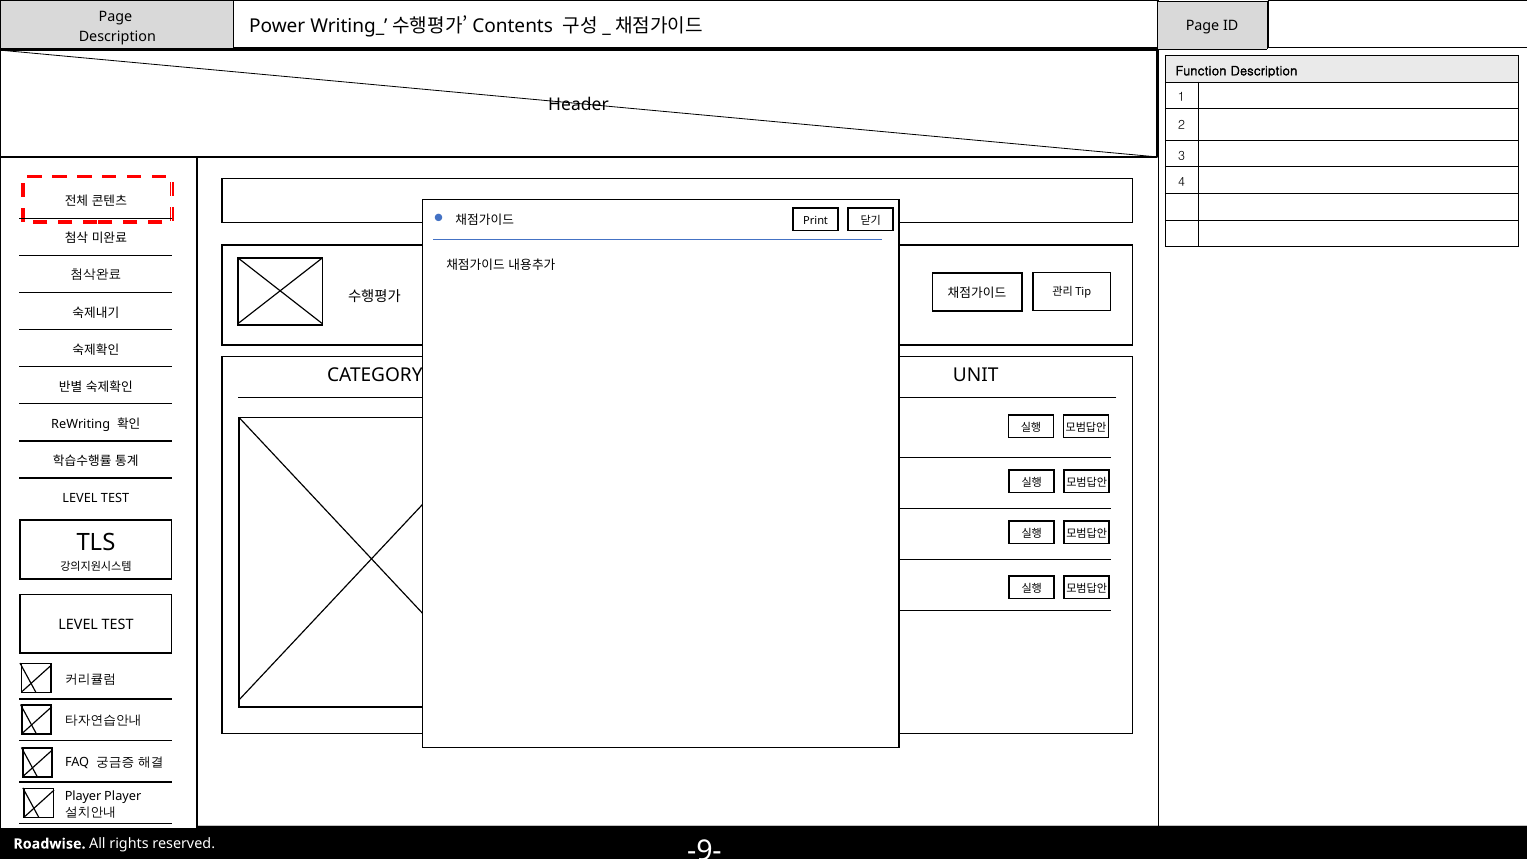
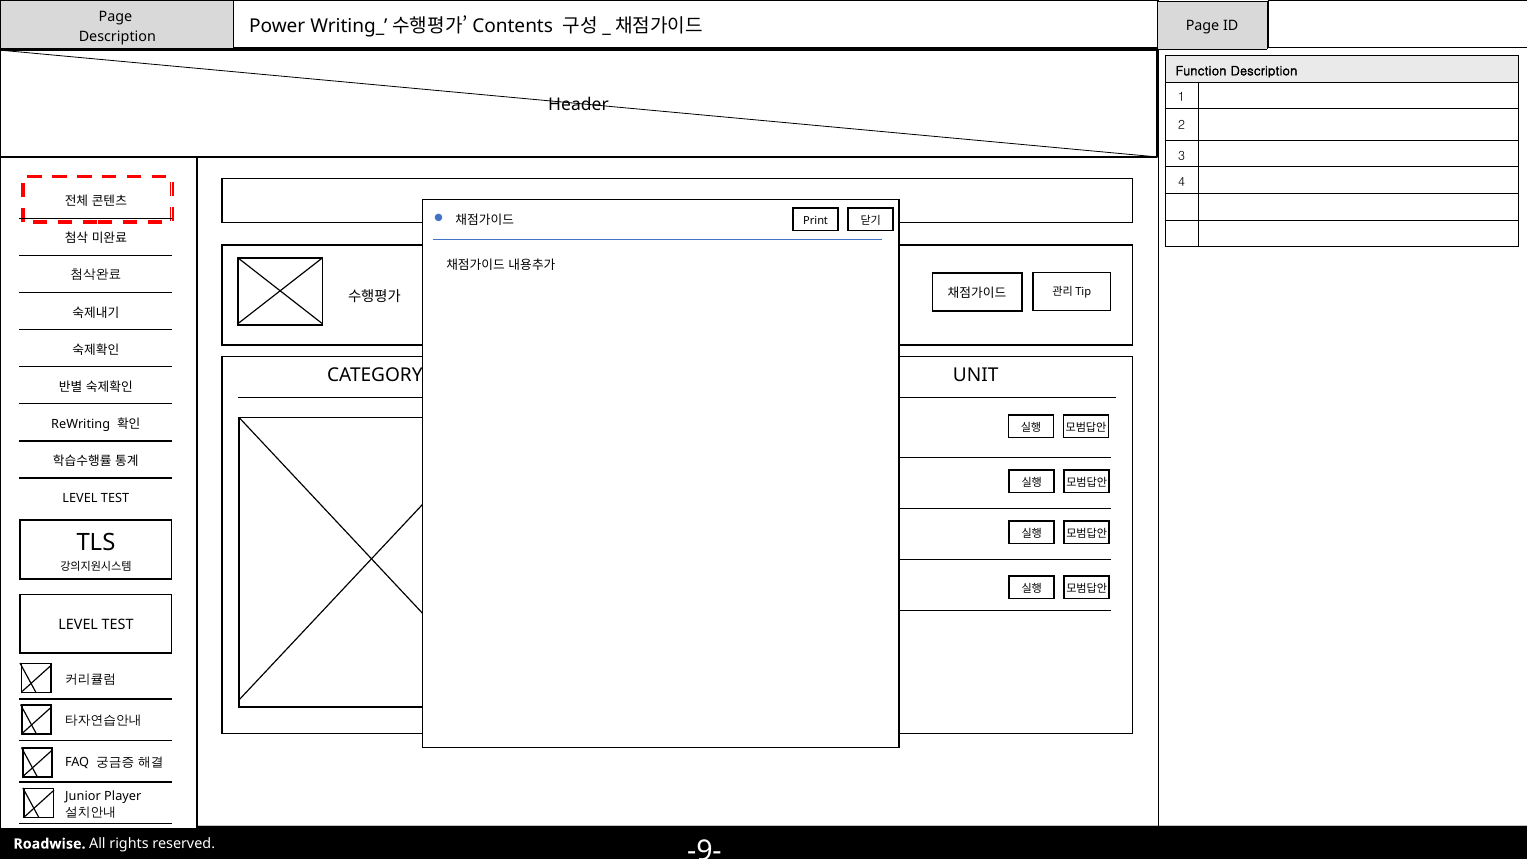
Player at (83, 796): Player -> Junior
